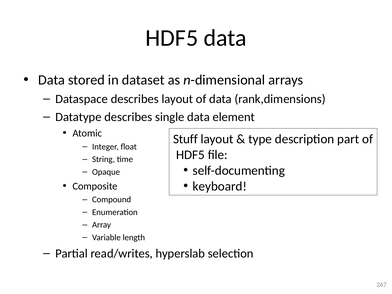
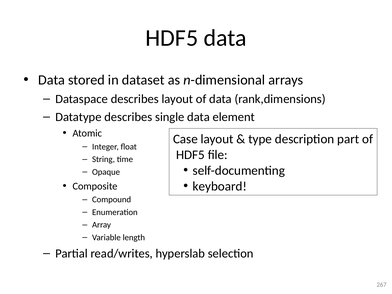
Stuff: Stuff -> Case
